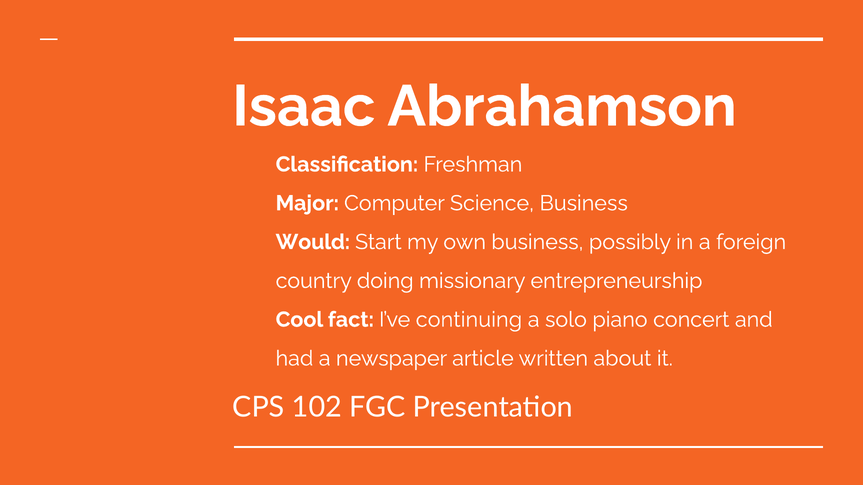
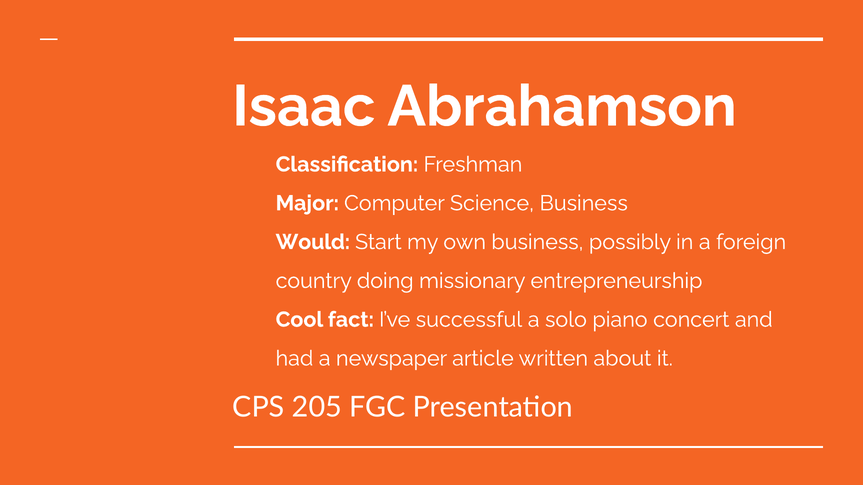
continuing: continuing -> successful
102: 102 -> 205
